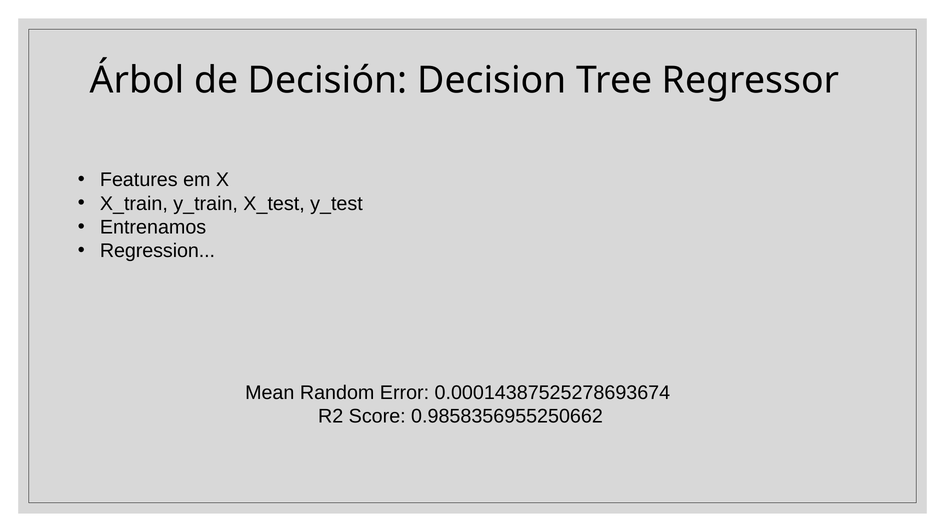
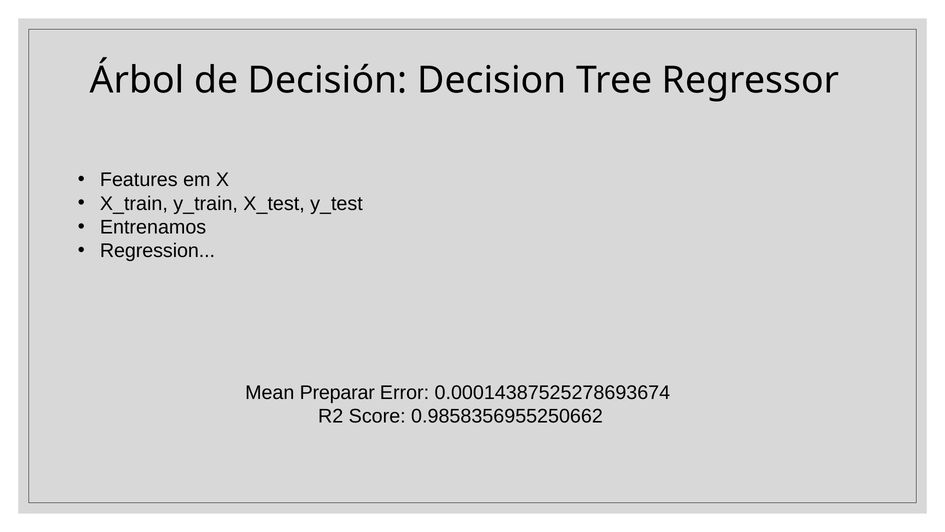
Random: Random -> Preparar
